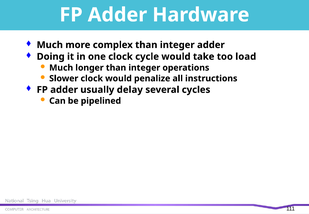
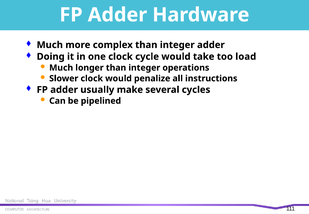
delay: delay -> make
